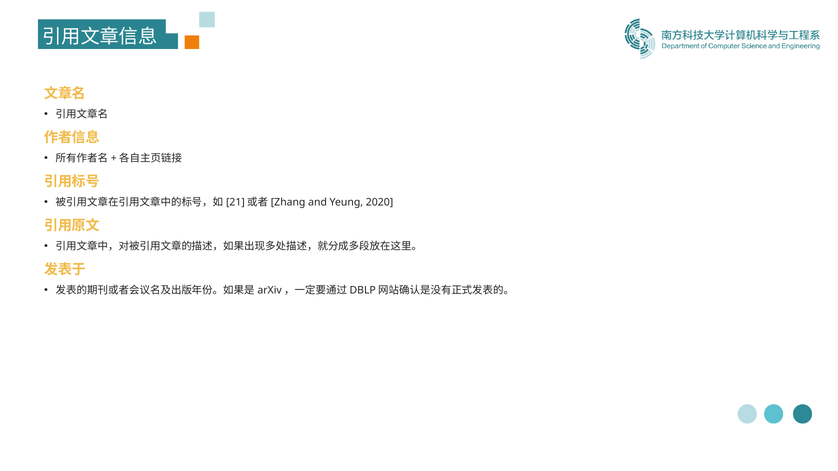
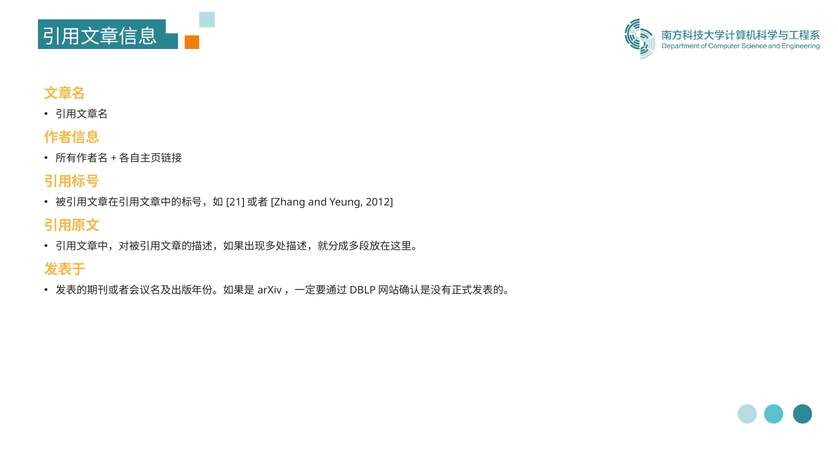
2020: 2020 -> 2012
